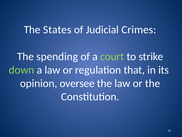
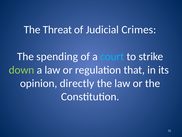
States: States -> Threat
court colour: light green -> light blue
oversee: oversee -> directly
